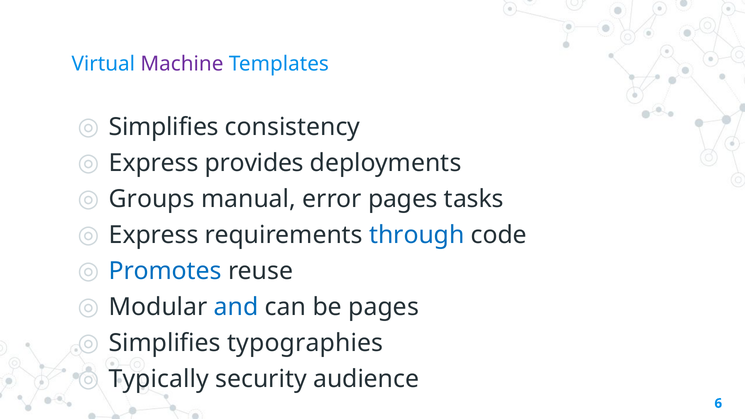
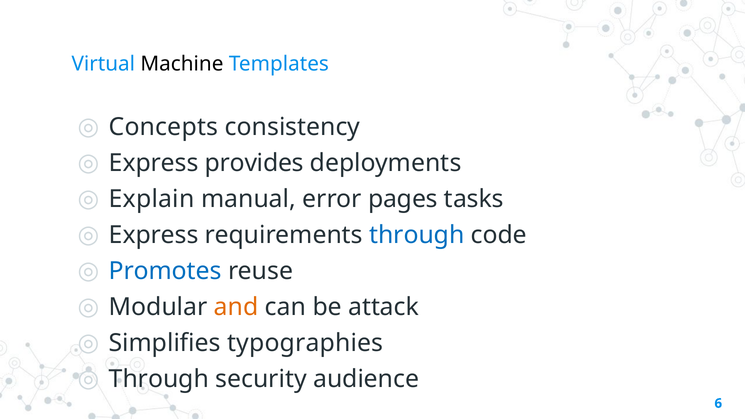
Machine colour: purple -> black
Simplifies at (164, 127): Simplifies -> Concepts
Groups: Groups -> Explain
and colour: blue -> orange
be pages: pages -> attack
Typically at (159, 379): Typically -> Through
